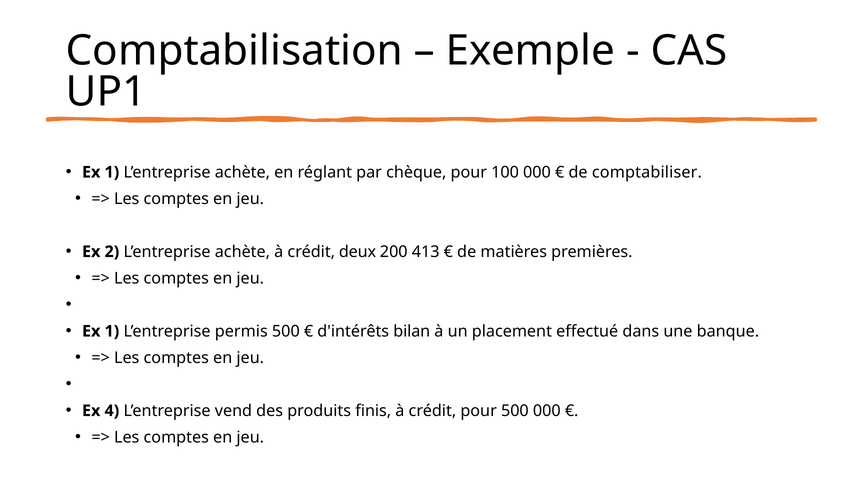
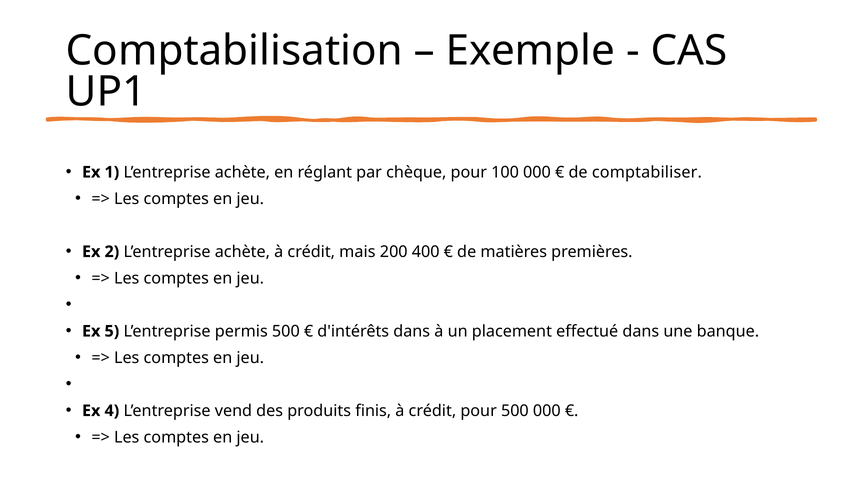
deux: deux -> mais
413: 413 -> 400
1 at (112, 331): 1 -> 5
d'intérêts bilan: bilan -> dans
